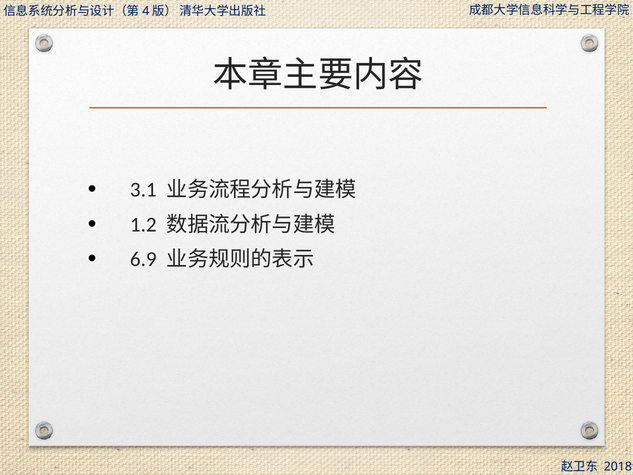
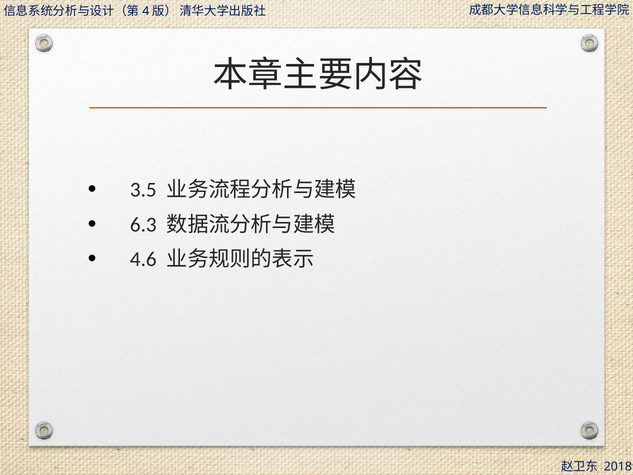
3.1: 3.1 -> 3.5
1.2: 1.2 -> 6.3
6.9: 6.9 -> 4.6
